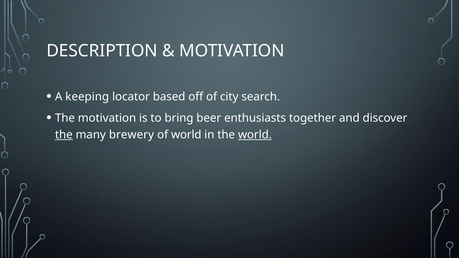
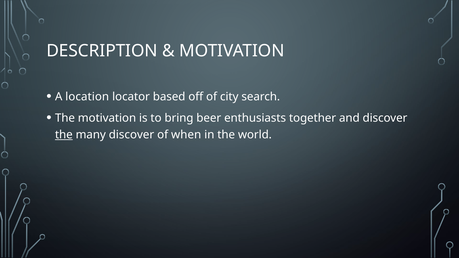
keeping: keeping -> location
many brewery: brewery -> discover
of world: world -> when
world at (255, 135) underline: present -> none
